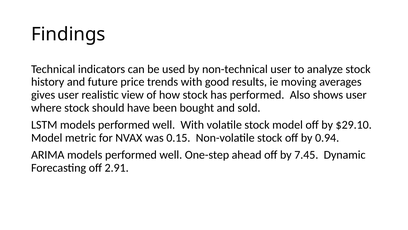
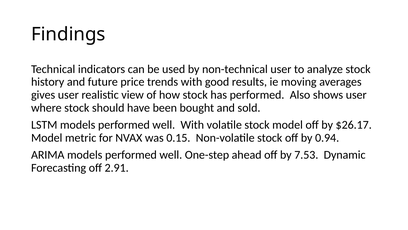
$29.10: $29.10 -> $26.17
7.45: 7.45 -> 7.53
